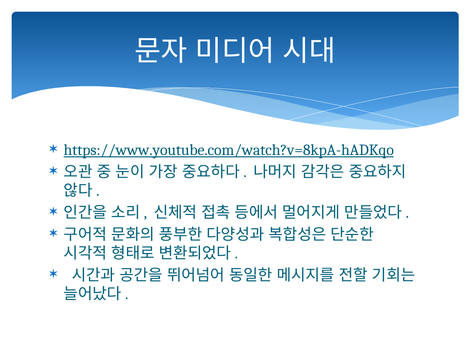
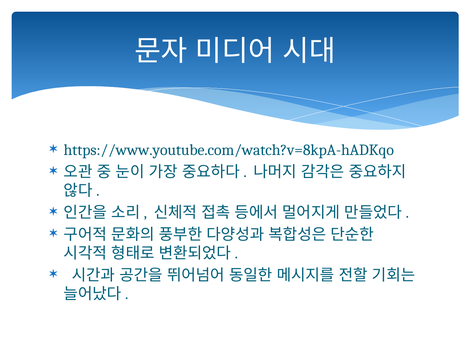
https://www.youtube.com/watch?v=8kpA-hADKqo underline: present -> none
